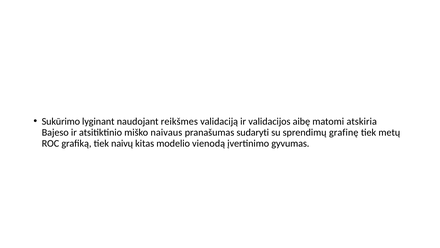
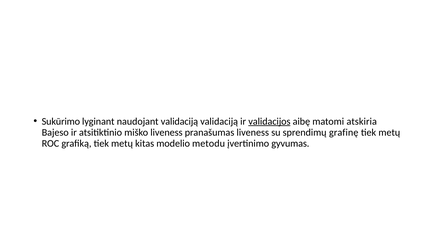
naudojant reikšmes: reikšmes -> validaciją
validacijos underline: none -> present
miško naivaus: naivaus -> liveness
pranašumas sudaryti: sudaryti -> liveness
grafiką tiek naivų: naivų -> metų
vienodą: vienodą -> metodu
